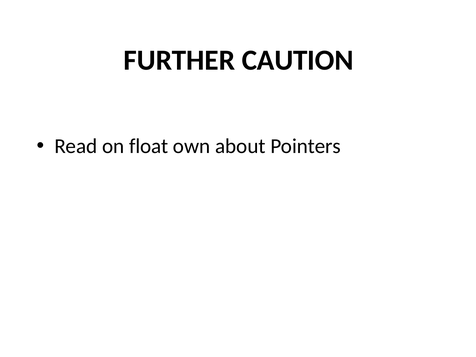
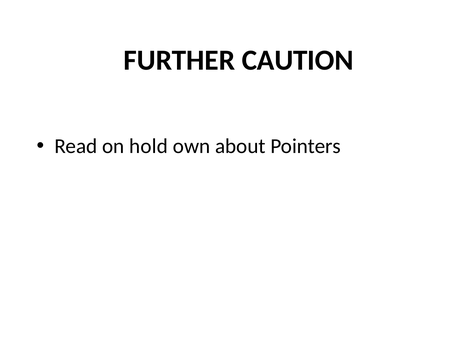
float: float -> hold
